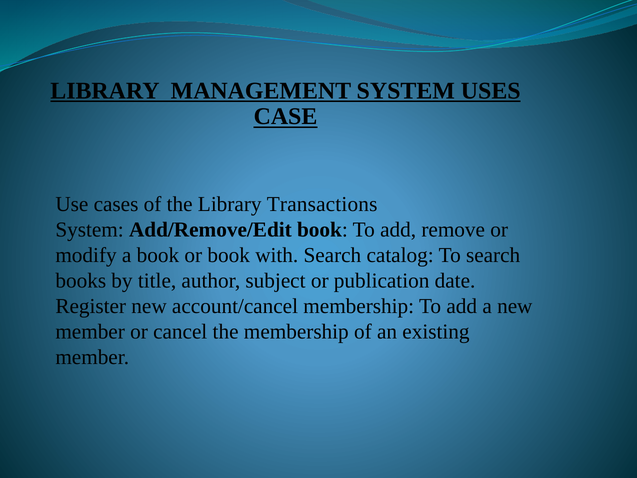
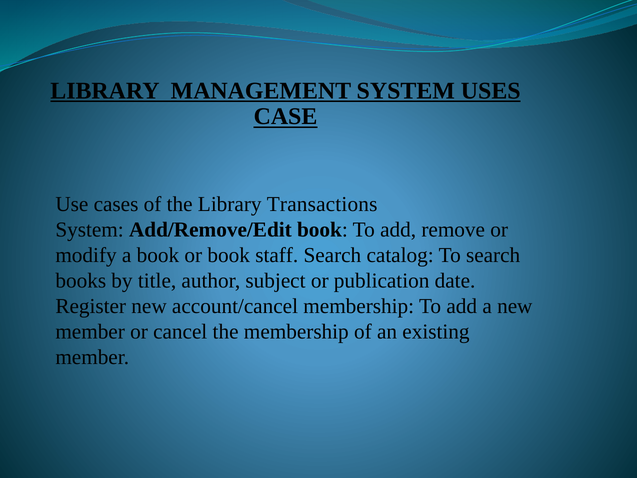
with: with -> staff
